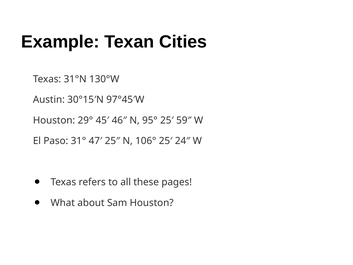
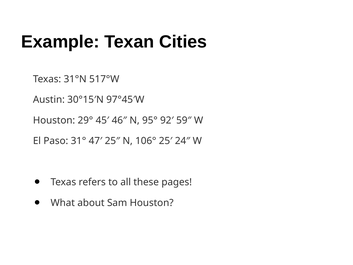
130°W: 130°W -> 517°W
95° 25′: 25′ -> 92′
